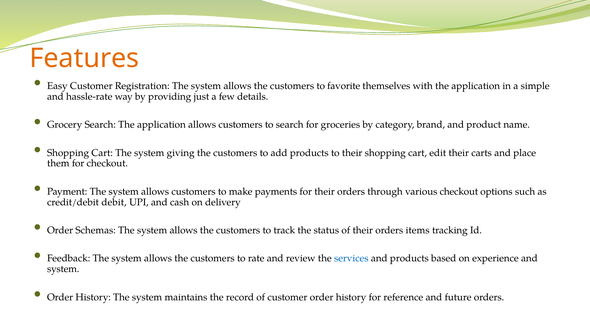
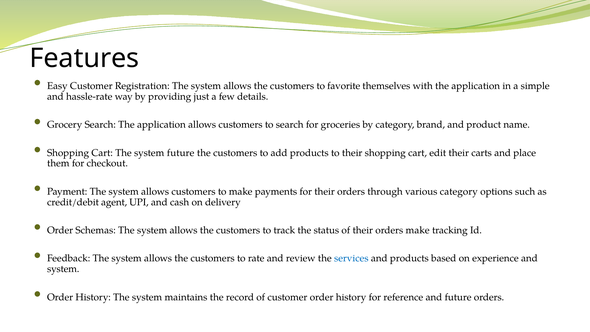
Features colour: orange -> black
system giving: giving -> future
various checkout: checkout -> category
debit: debit -> agent
orders items: items -> make
